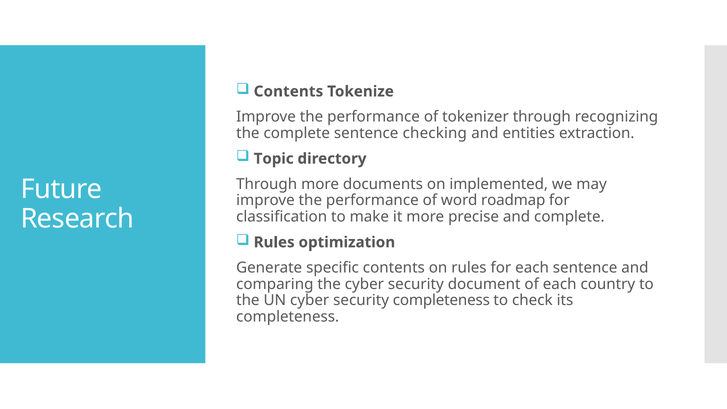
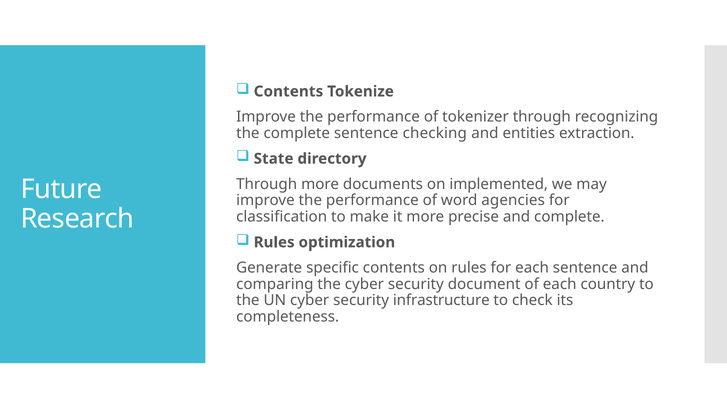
Topic: Topic -> State
roadmap: roadmap -> agencies
security completeness: completeness -> infrastructure
